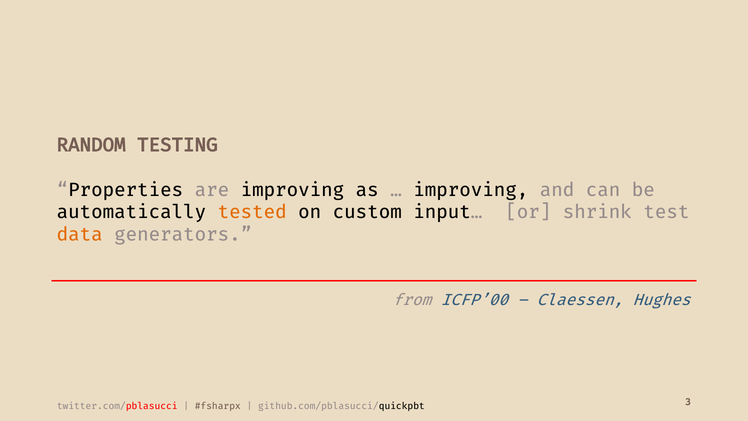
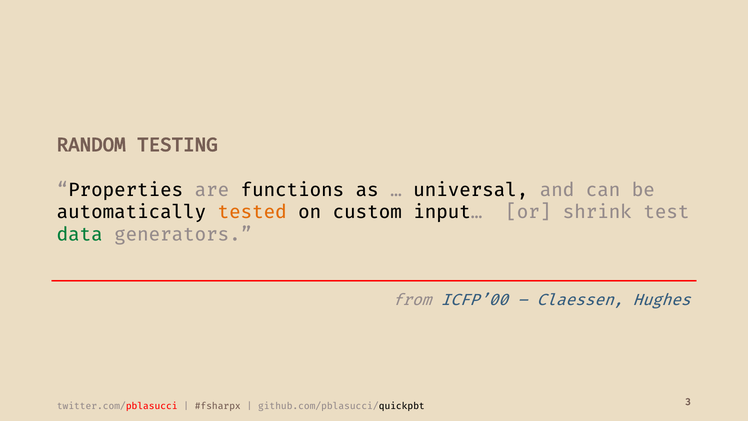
are improving: improving -> functions
improving at (471, 190): improving -> universal
data colour: orange -> green
